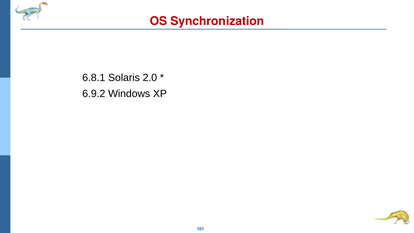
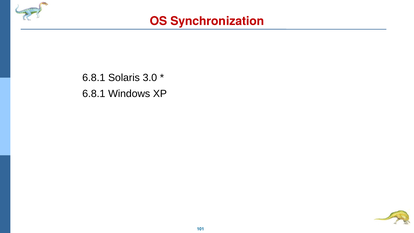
2.0: 2.0 -> 3.0
6.9.2 at (94, 94): 6.9.2 -> 6.8.1
